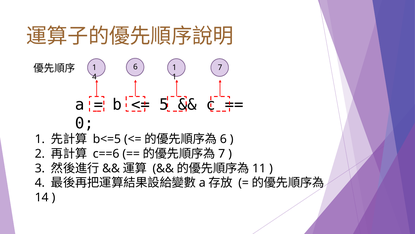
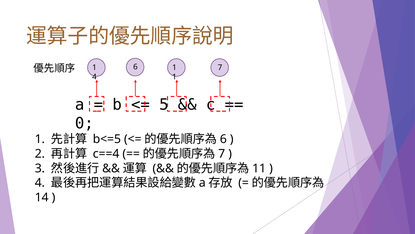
c==6: c==6 -> c==4
